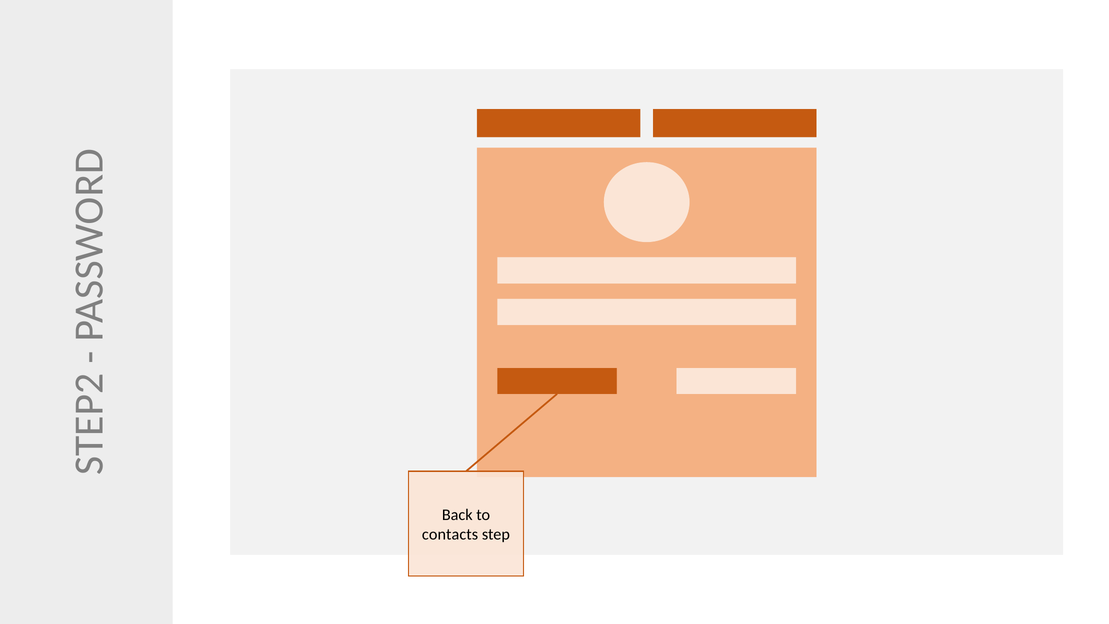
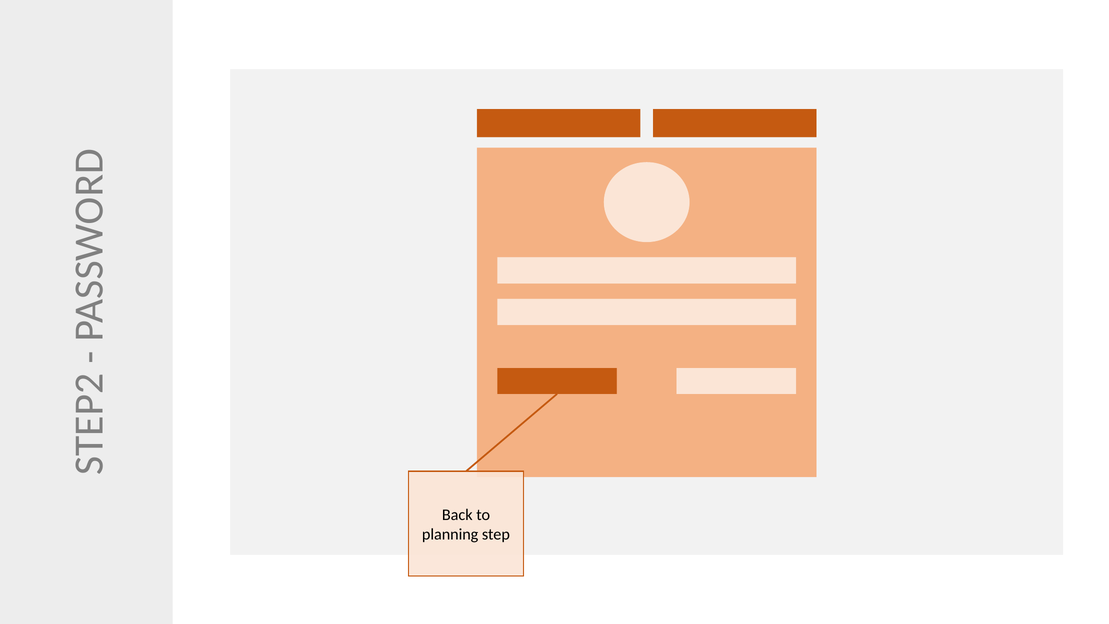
contacts: contacts -> planning
